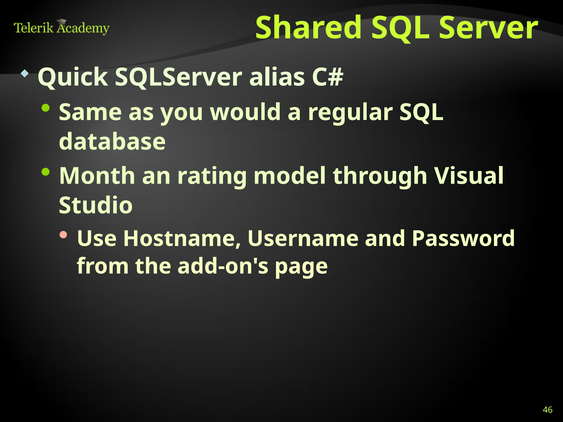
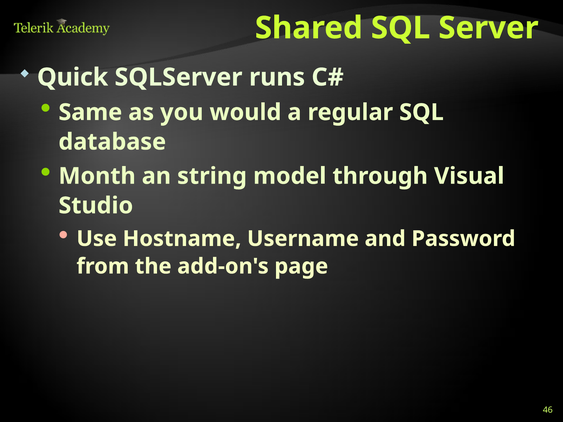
alias: alias -> runs
rating: rating -> string
